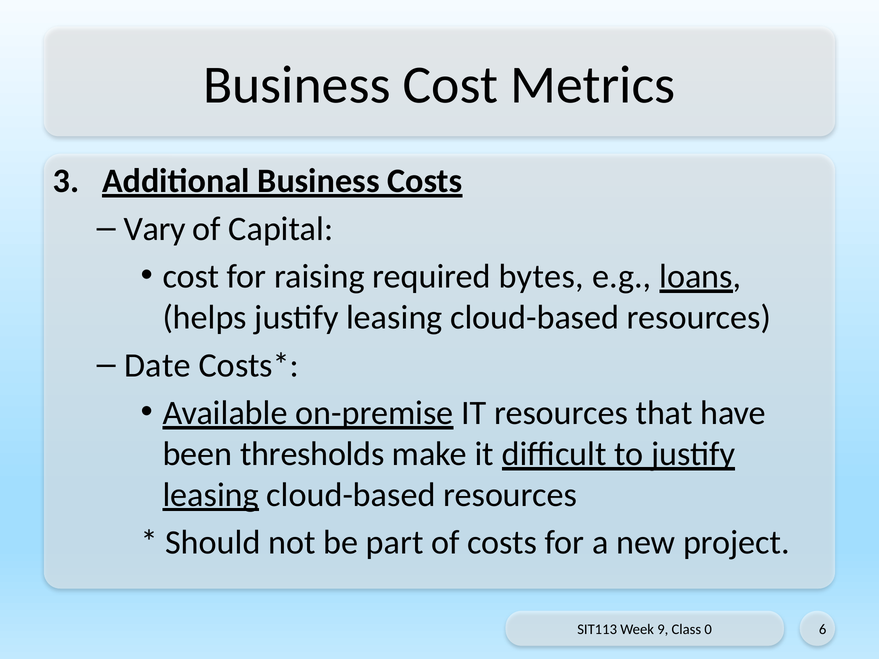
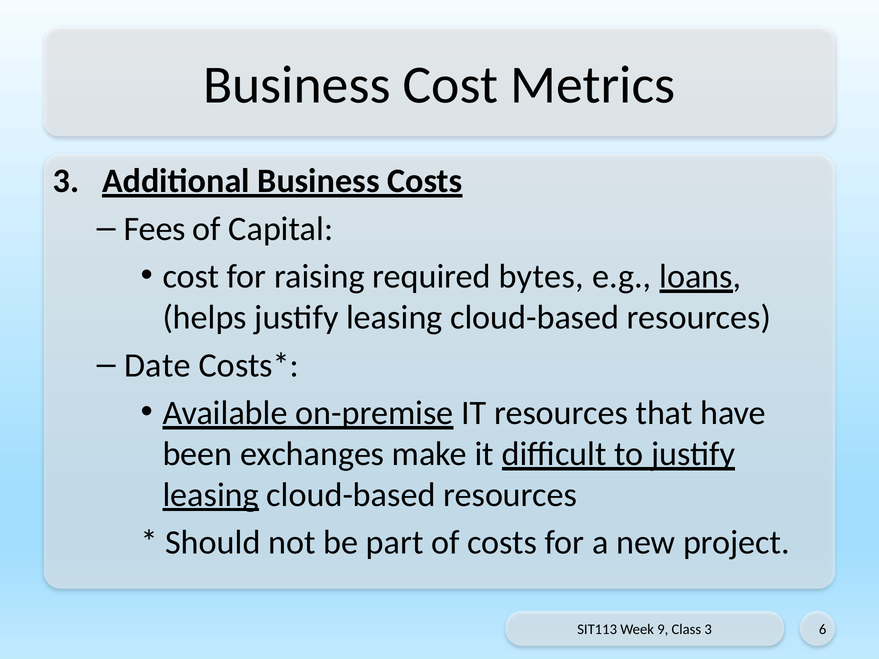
Vary: Vary -> Fees
thresholds: thresholds -> exchanges
Class 0: 0 -> 3
